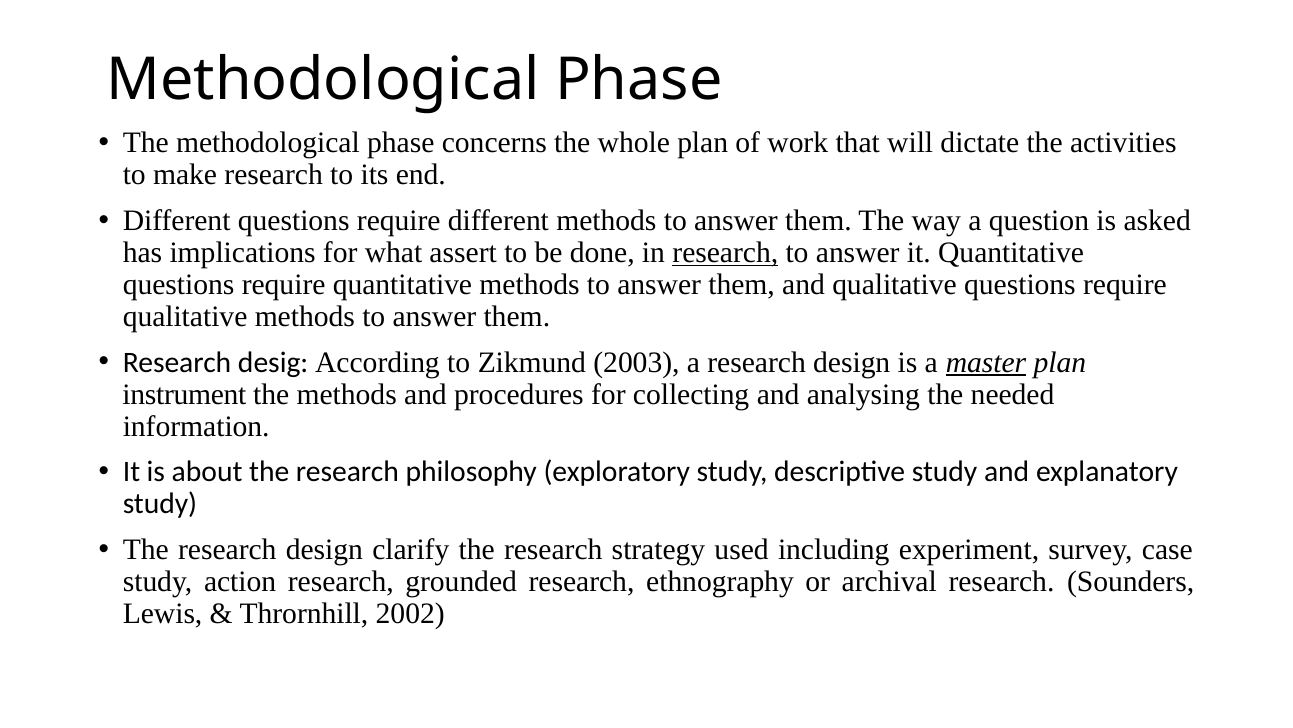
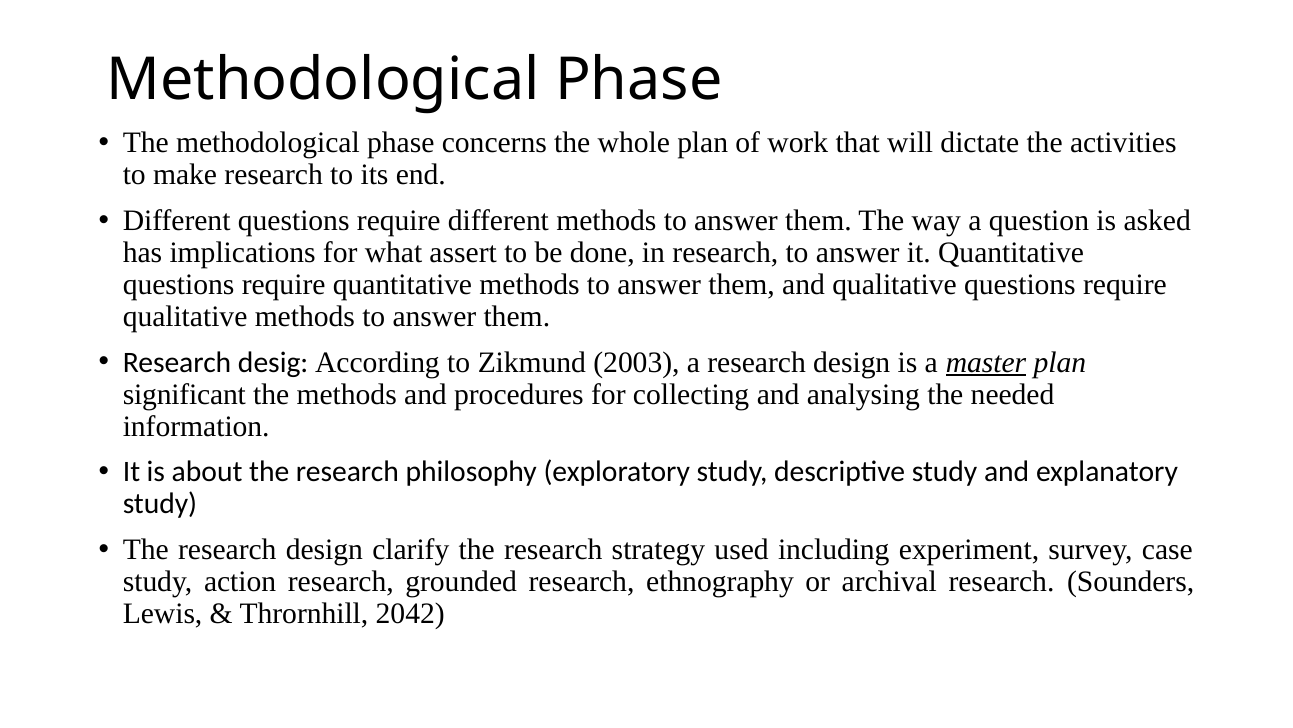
research at (725, 252) underline: present -> none
instrument: instrument -> significant
2002: 2002 -> 2042
